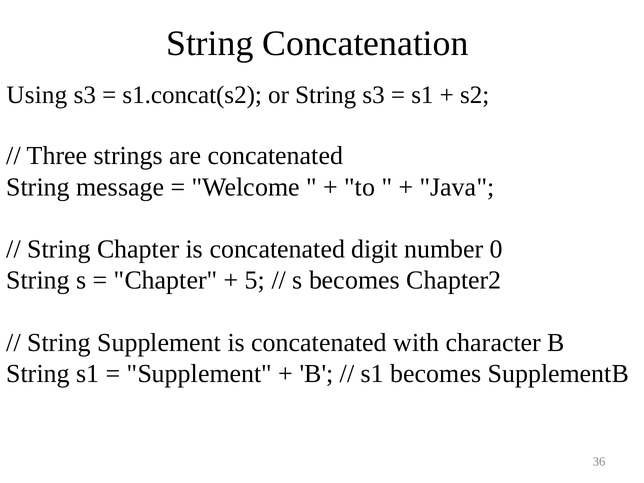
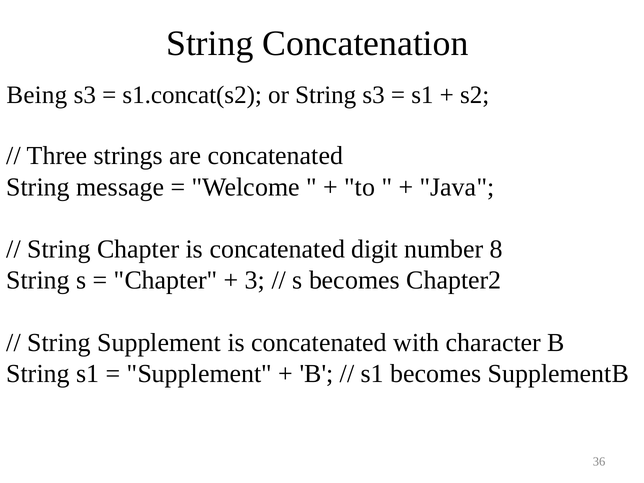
Using: Using -> Being
0: 0 -> 8
5: 5 -> 3
